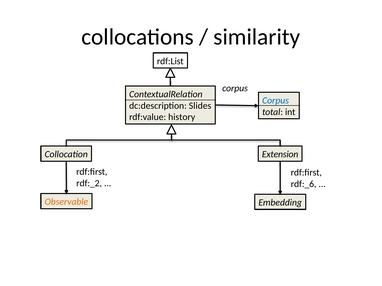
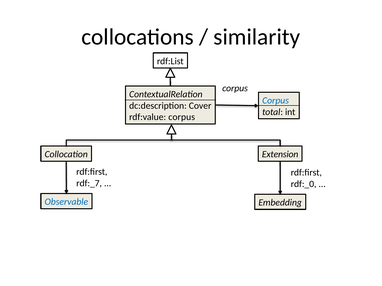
Slides: Slides -> Cover
rdf:value history: history -> corpus
rdf:_2: rdf:_2 -> rdf:_7
rdf:_6: rdf:_6 -> rdf:_0
Observable colour: orange -> blue
